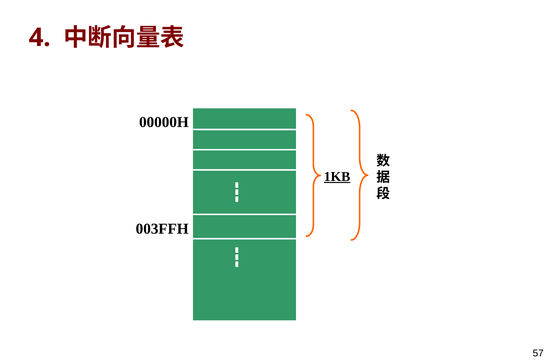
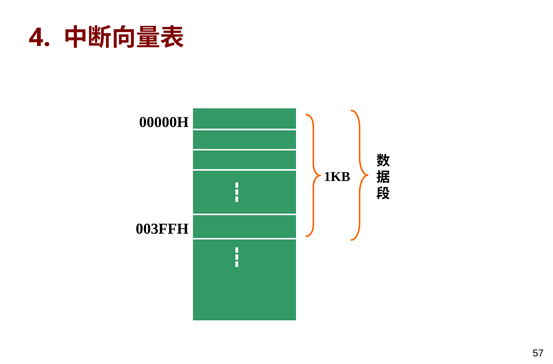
1KB underline: present -> none
